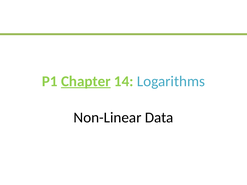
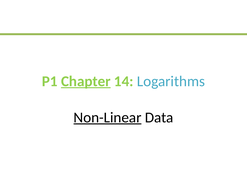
Non-Linear underline: none -> present
